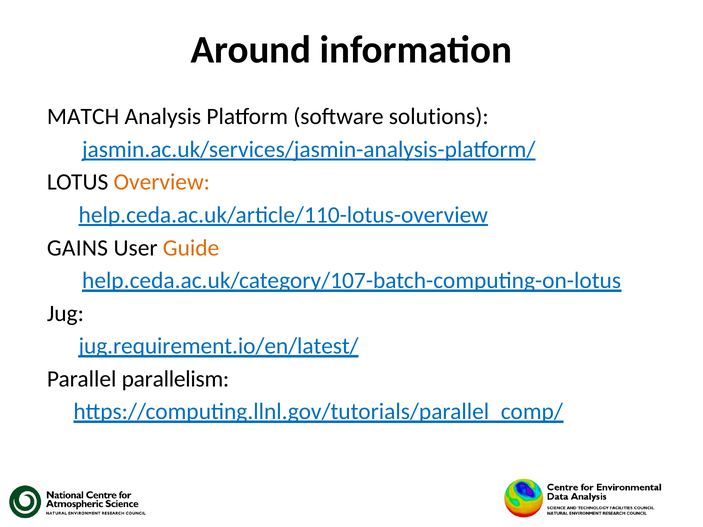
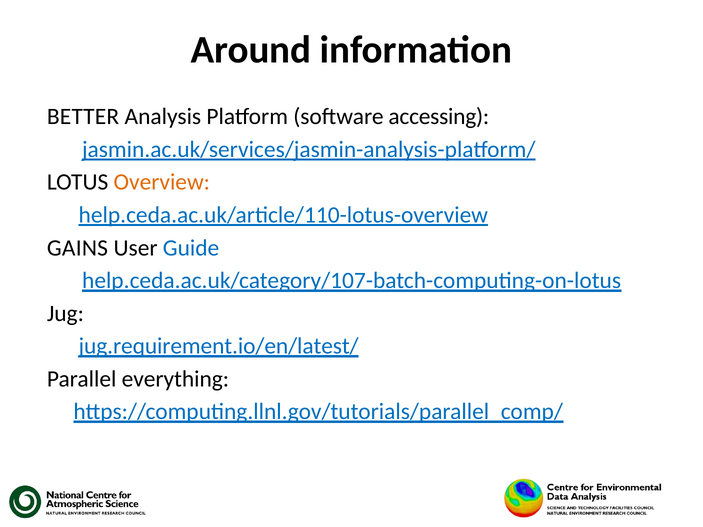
MATCH: MATCH -> BETTER
solutions: solutions -> accessing
Guide colour: orange -> blue
parallelism: parallelism -> everything
